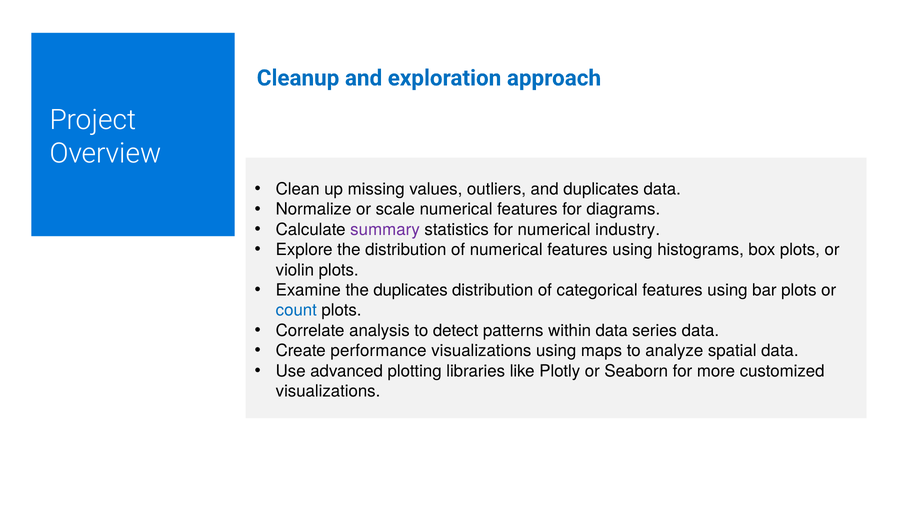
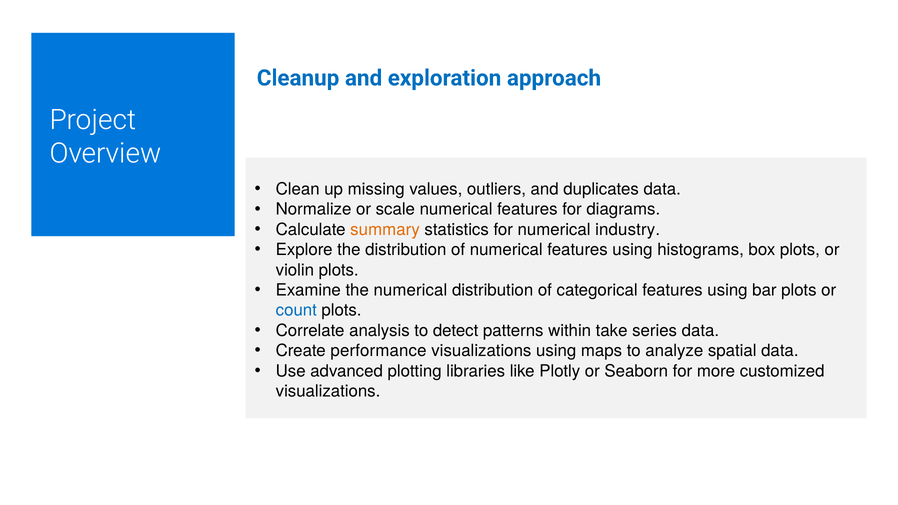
summary colour: purple -> orange
the duplicates: duplicates -> numerical
within data: data -> take
